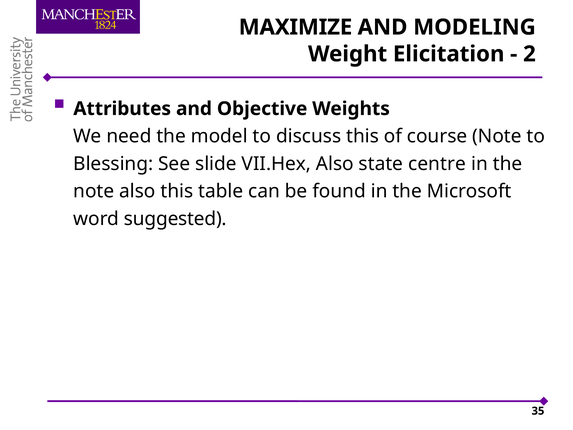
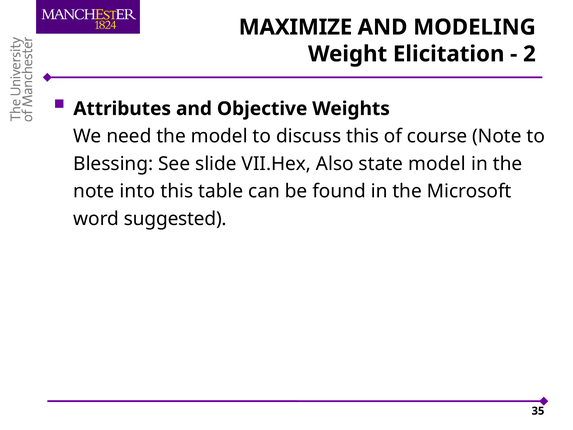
state centre: centre -> model
note also: also -> into
